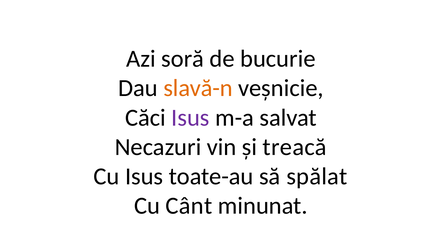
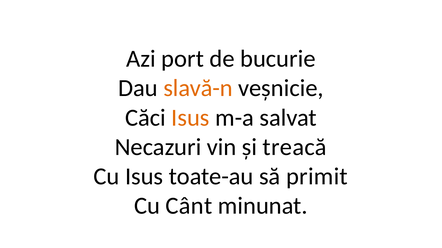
soră: soră -> port
Isus at (190, 118) colour: purple -> orange
spălat: spălat -> primit
